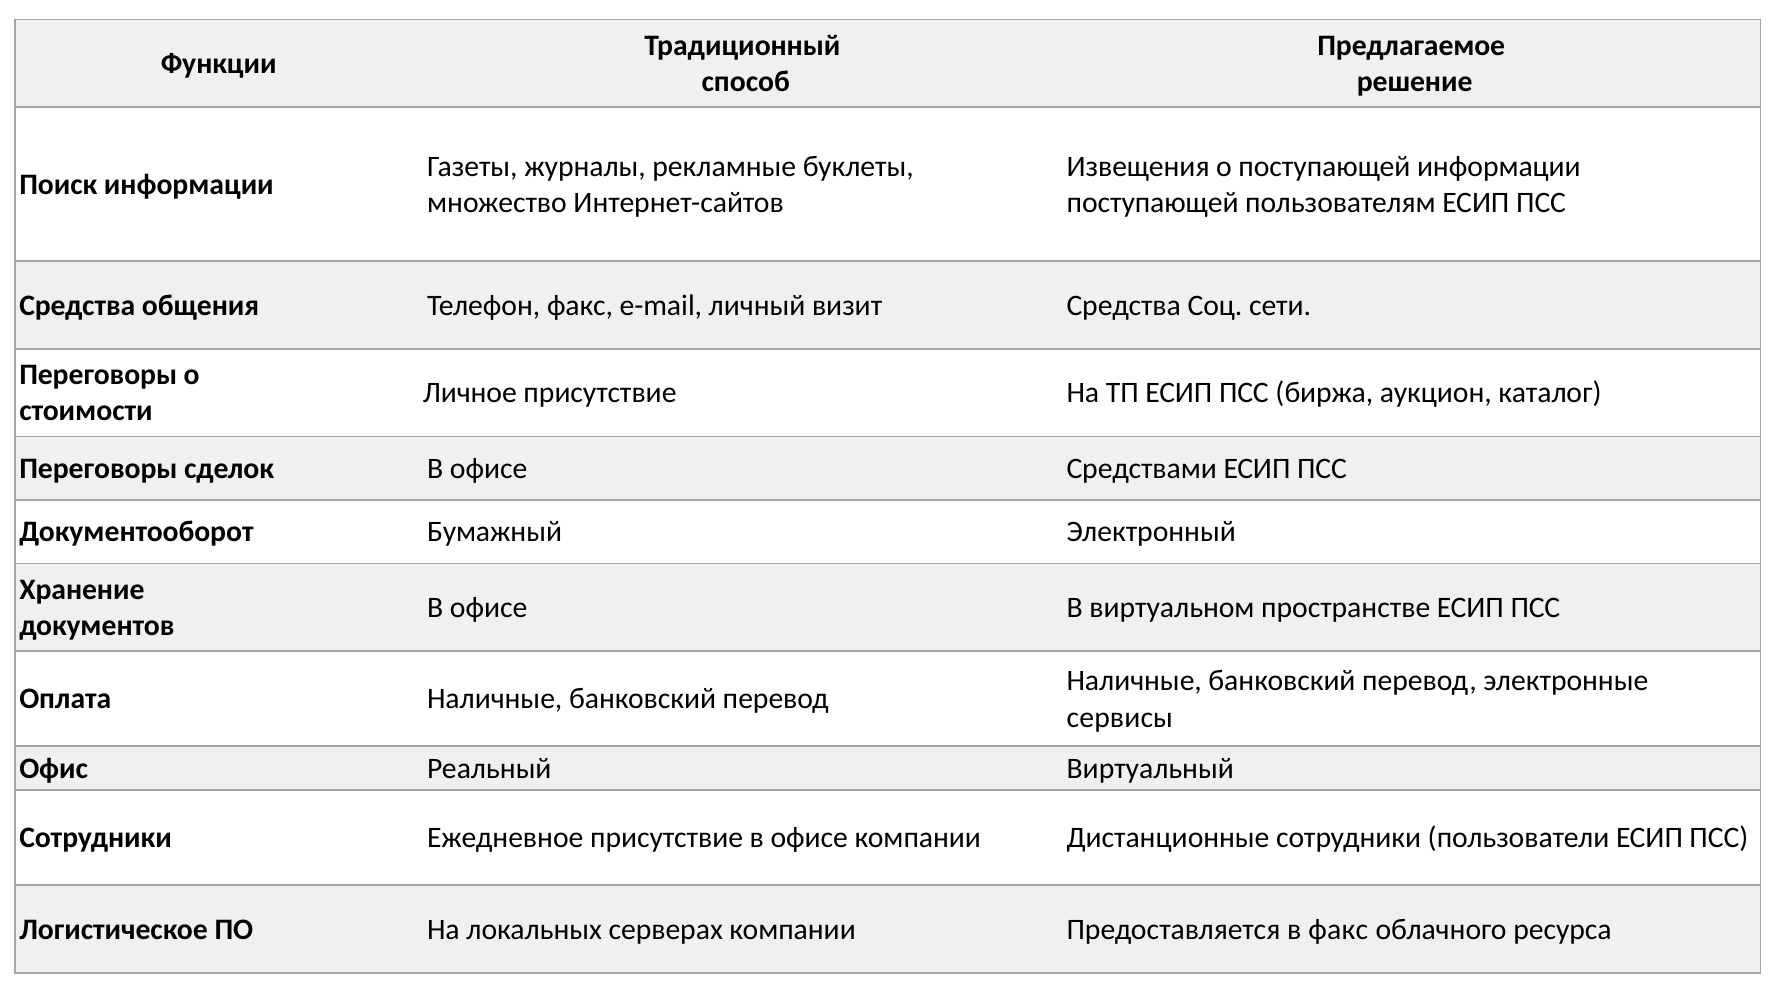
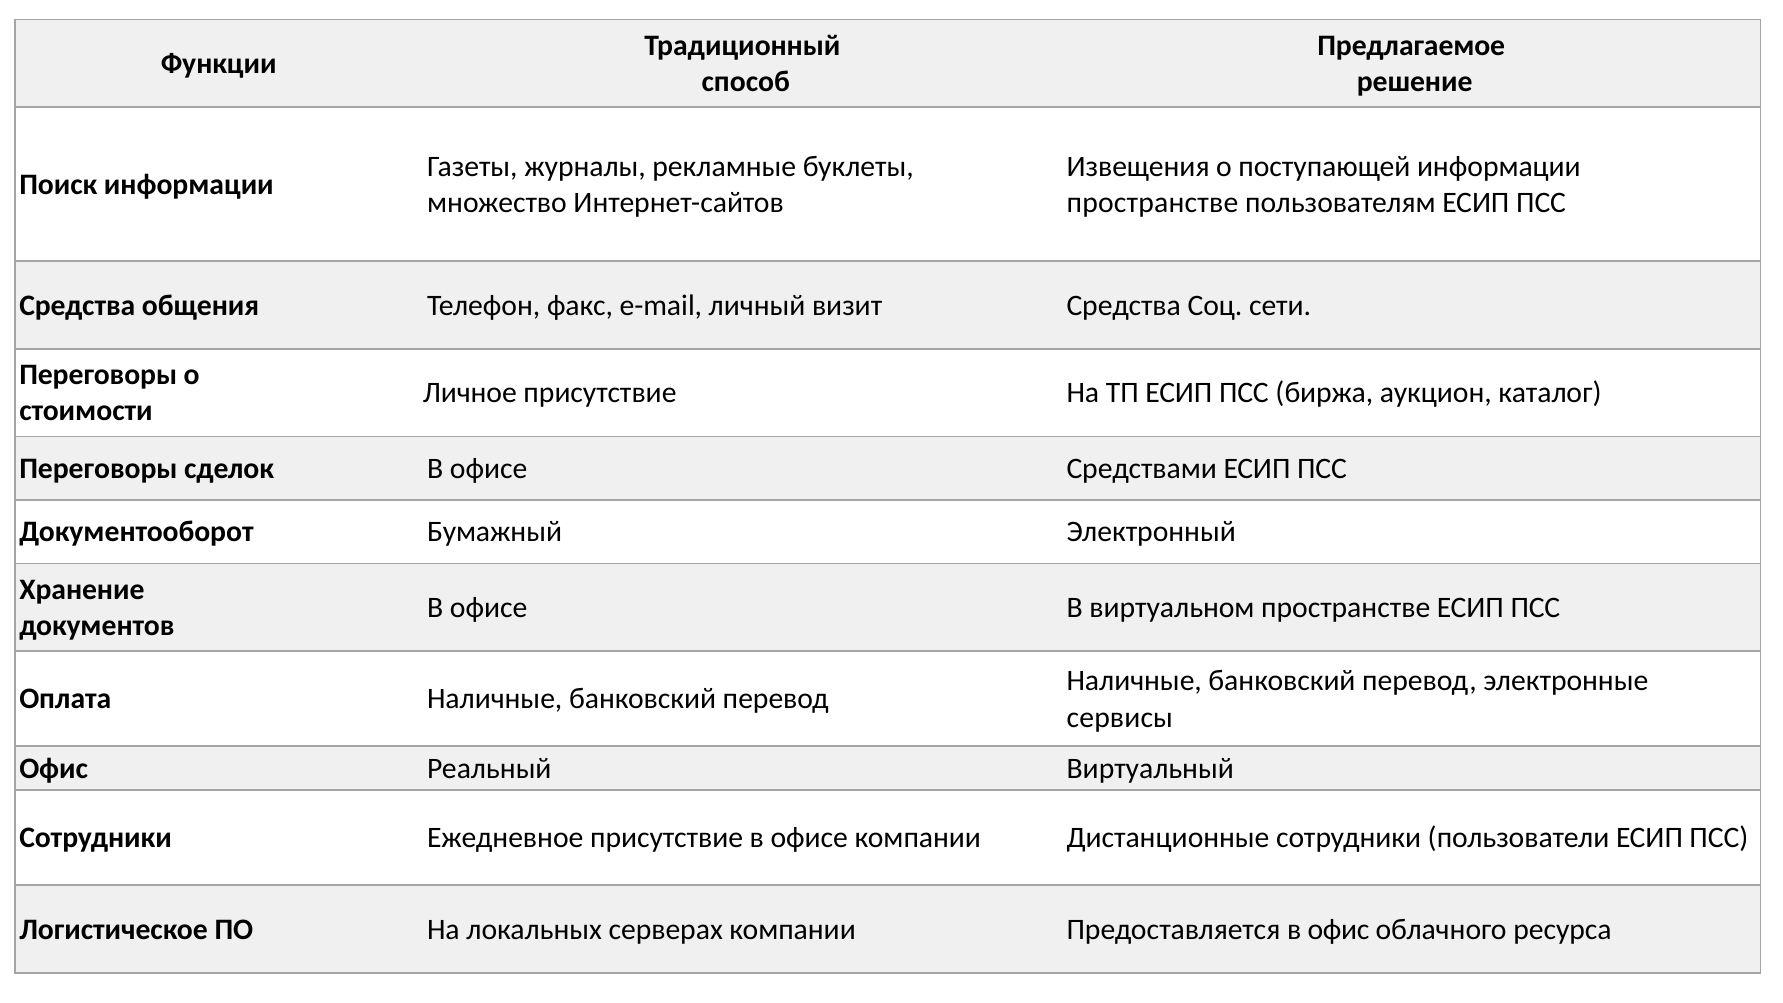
поступающей at (1153, 203): поступающей -> пространстве
в факс: факс -> офис
